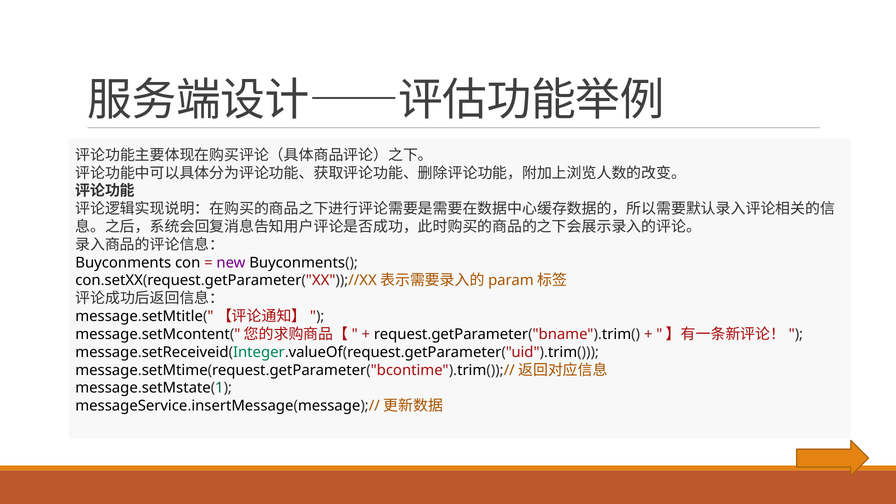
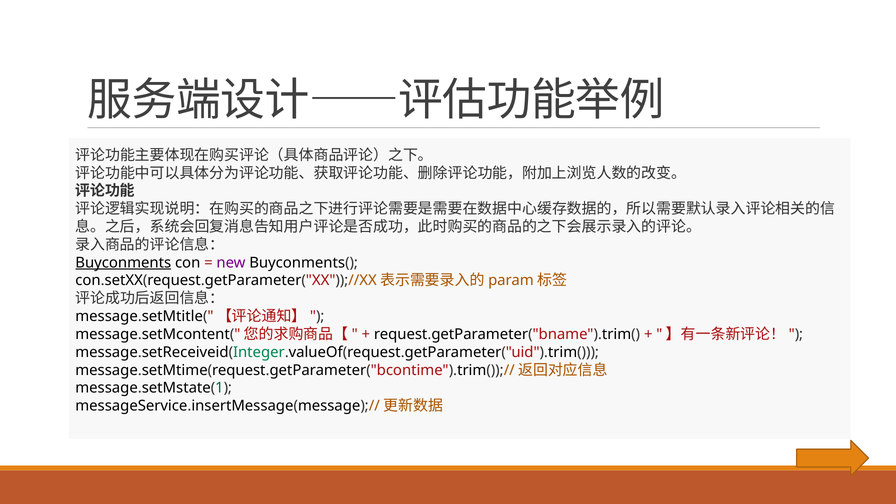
Buyconments underline: none -> present
